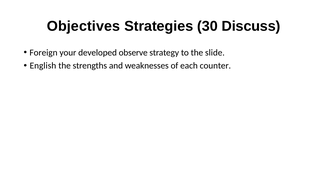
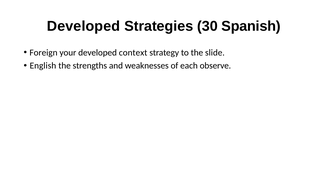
Objectives at (83, 26): Objectives -> Developed
Discuss: Discuss -> Spanish
observe: observe -> context
counter: counter -> observe
